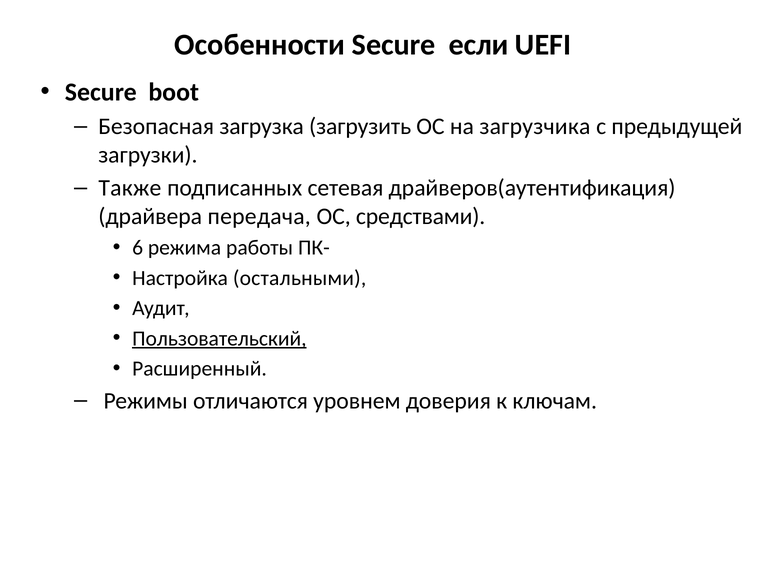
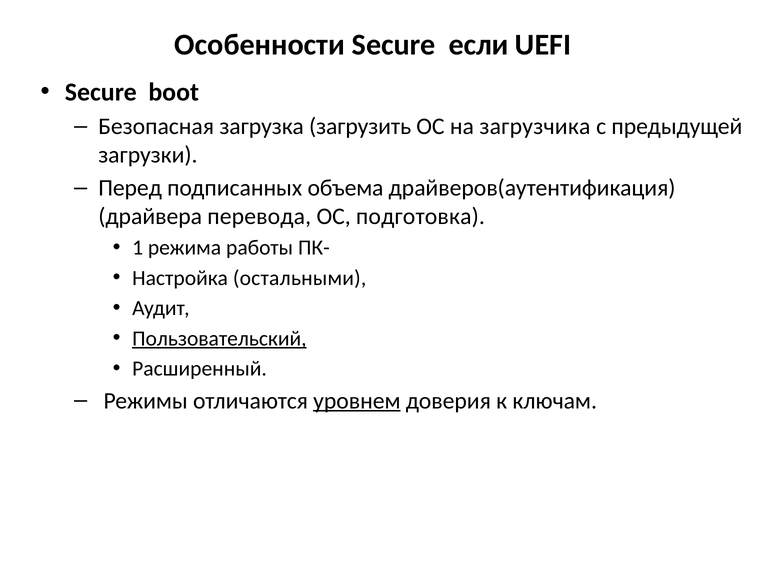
Также: Также -> Перед
сетевая: сетевая -> объема
передача: передача -> перевода
средствами: средствами -> подготовка
6: 6 -> 1
уровнем underline: none -> present
